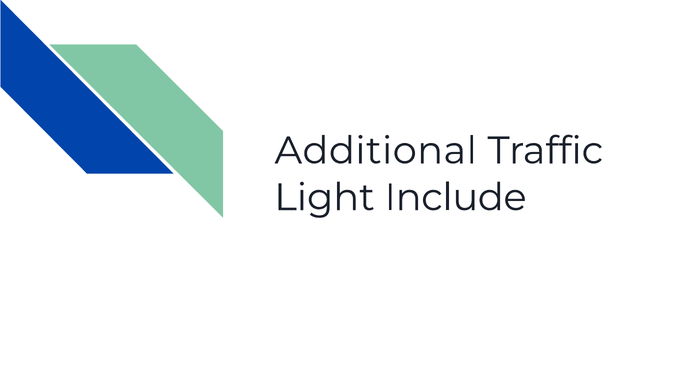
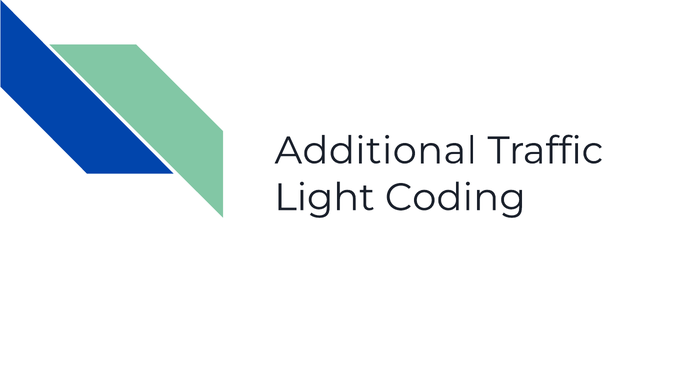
Include: Include -> Coding
